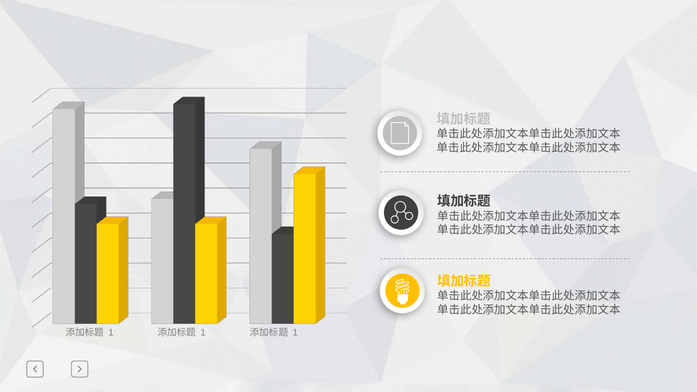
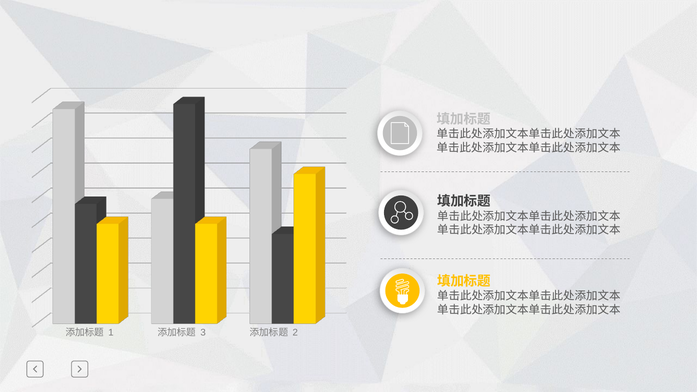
1 at (203, 333): 1 -> 3
1 at (295, 333): 1 -> 2
